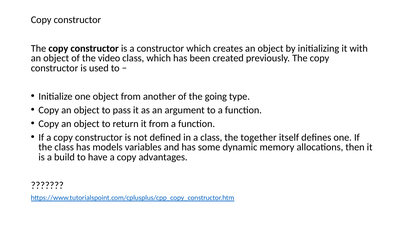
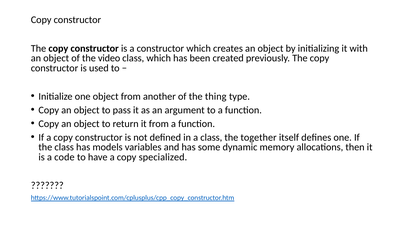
going: going -> thing
build: build -> code
advantages: advantages -> specialized
